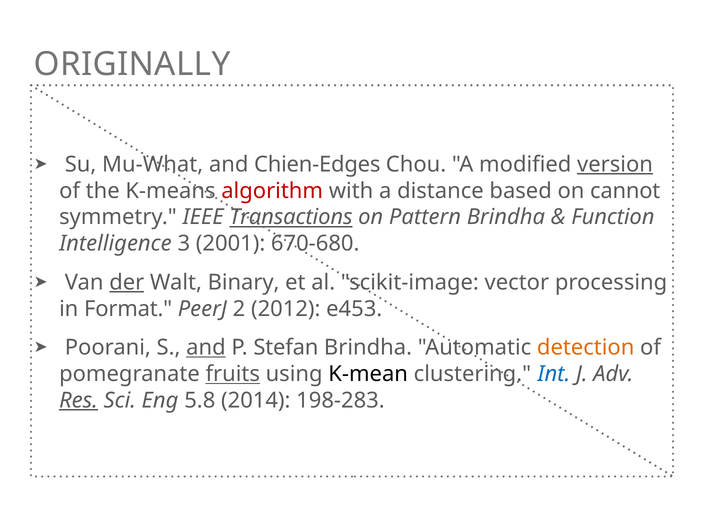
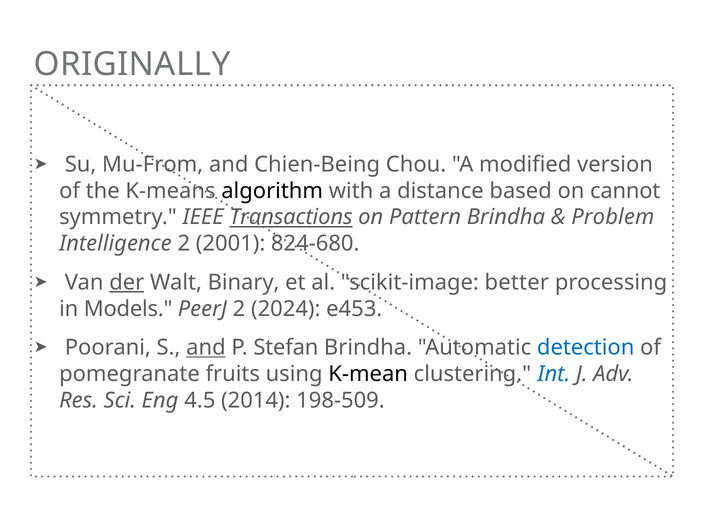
Mu-What: Mu-What -> Mu-From
Chien-Edges: Chien-Edges -> Chien-Being
version underline: present -> none
algorithm colour: red -> black
Function: Function -> Problem
Intelligence 3: 3 -> 2
670-680: 670-680 -> 824-680
vector: vector -> better
Format: Format -> Models
2012: 2012 -> 2024
detection colour: orange -> blue
fruits underline: present -> none
Res underline: present -> none
5.8: 5.8 -> 4.5
198-283: 198-283 -> 198-509
